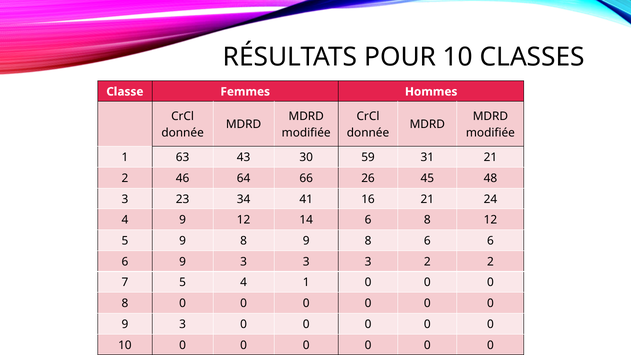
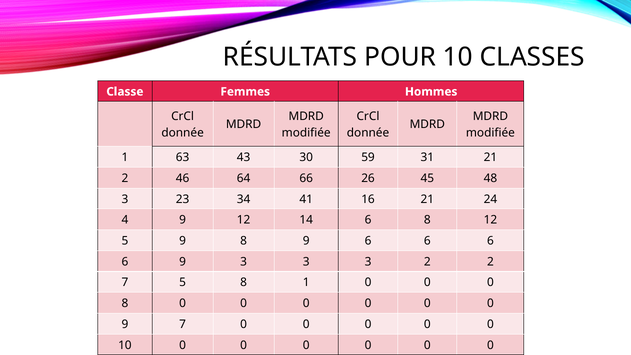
8 9 8: 8 -> 6
5 4: 4 -> 8
3 at (183, 324): 3 -> 7
